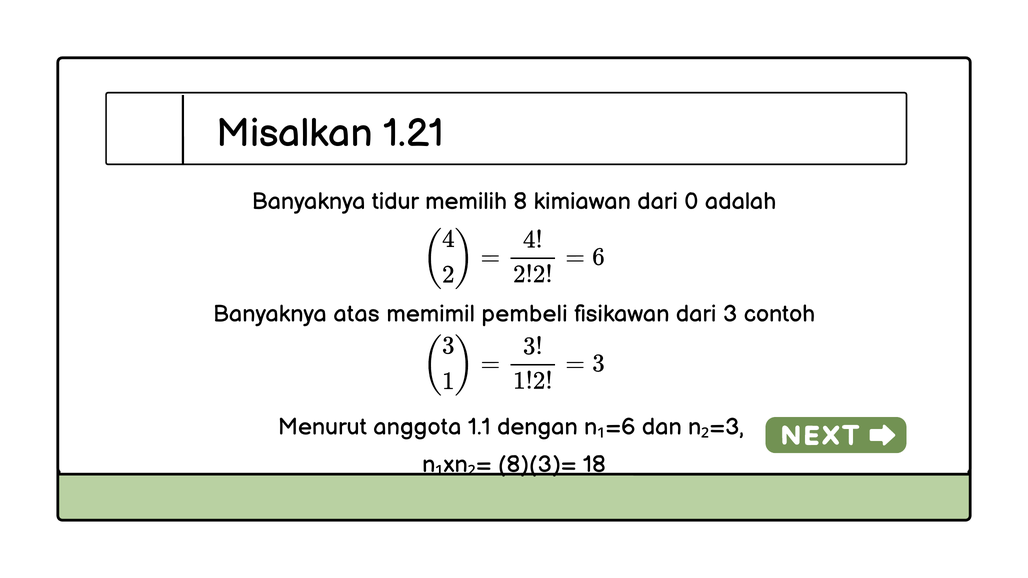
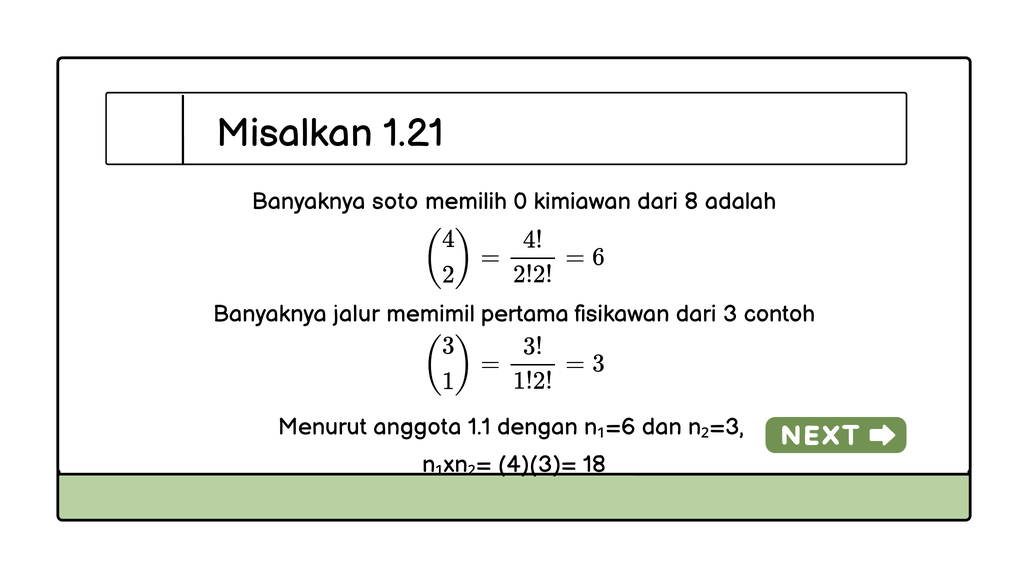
tidur: tidur -> soto
8: 8 -> 0
0: 0 -> 8
atas: atas -> jalur
pembeli: pembeli -> pertama
8)(3)=: 8)(3)= -> 4)(3)=
